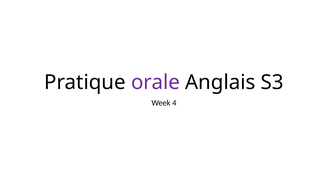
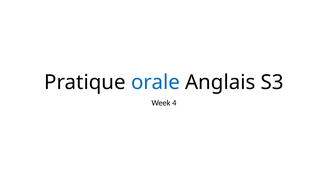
orale colour: purple -> blue
